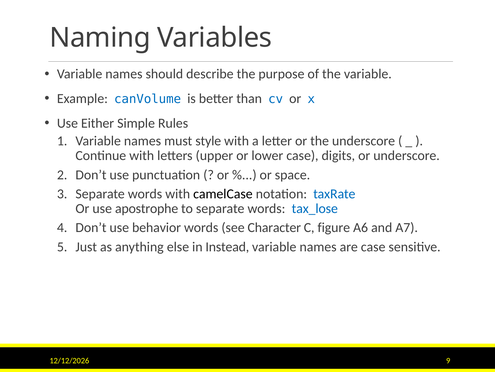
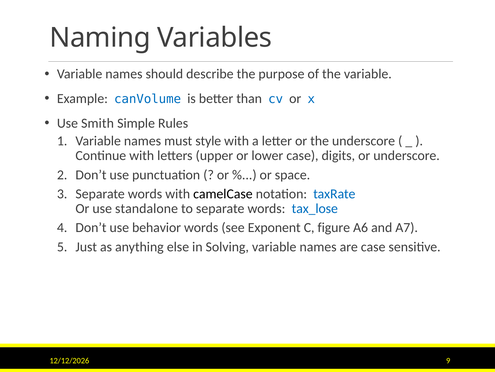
Either: Either -> Smith
apostrophe: apostrophe -> standalone
Character: Character -> Exponent
Instead: Instead -> Solving
